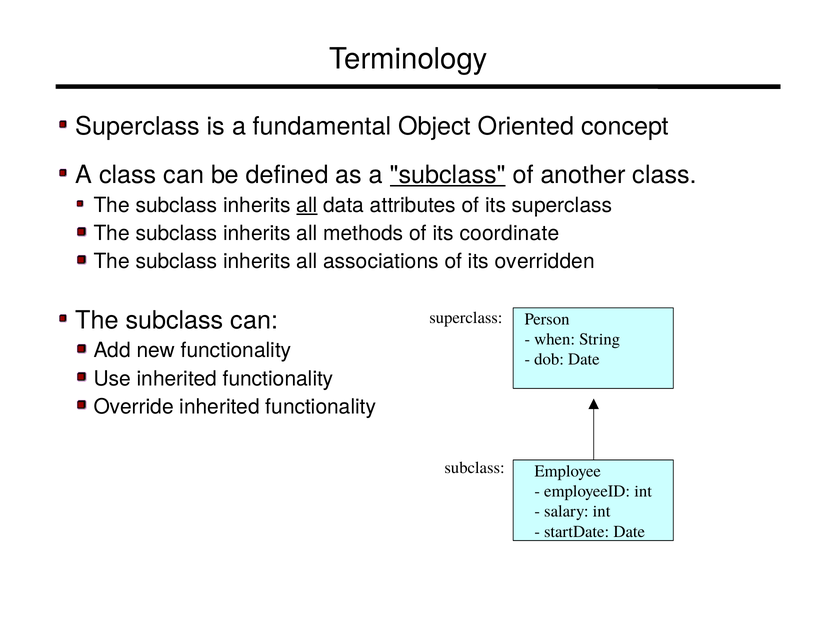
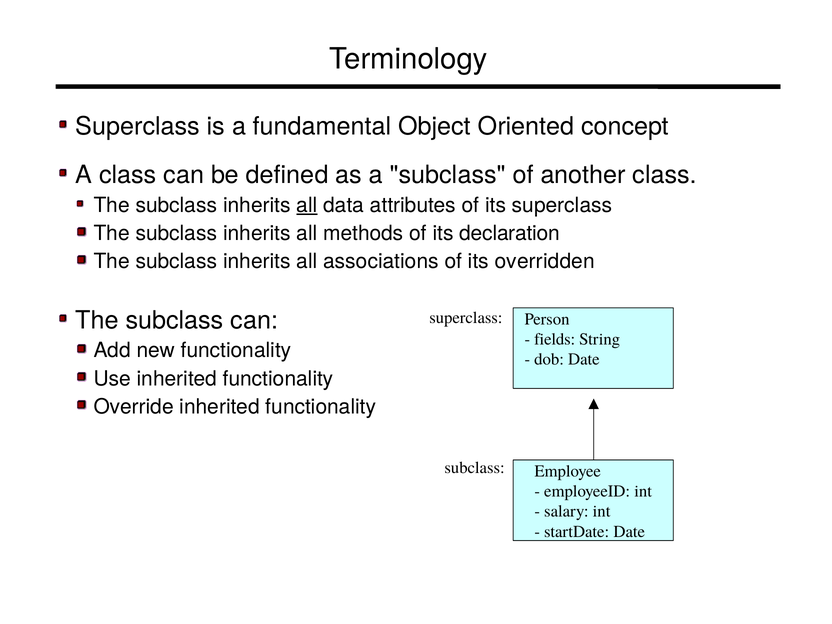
subclass at (448, 175) underline: present -> none
coordinate: coordinate -> declaration
when: when -> fields
